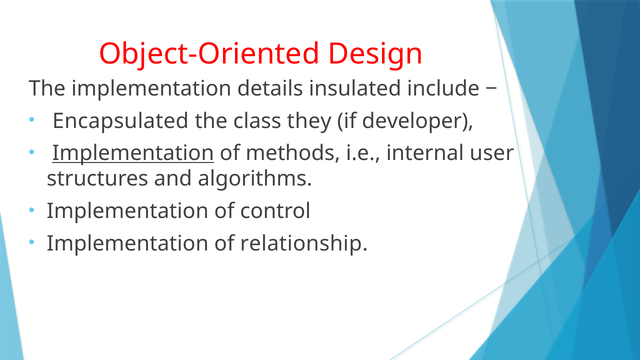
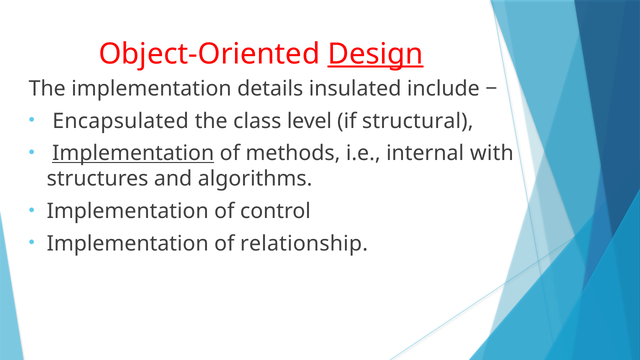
Design underline: none -> present
they: they -> level
developer: developer -> structural
user: user -> with
